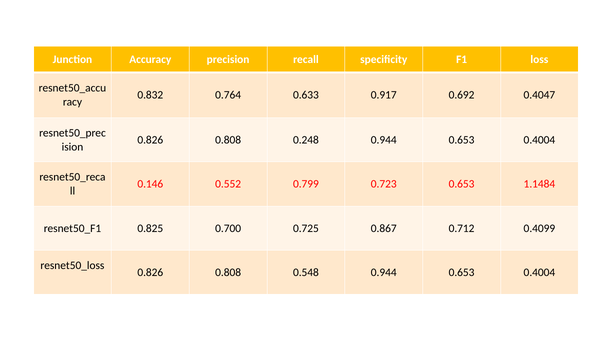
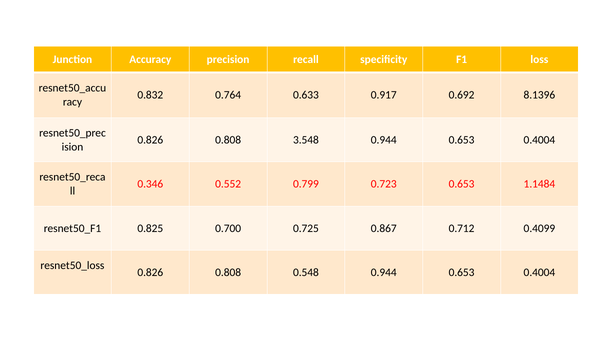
0.4047: 0.4047 -> 8.1396
0.248: 0.248 -> 3.548
0.146: 0.146 -> 0.346
